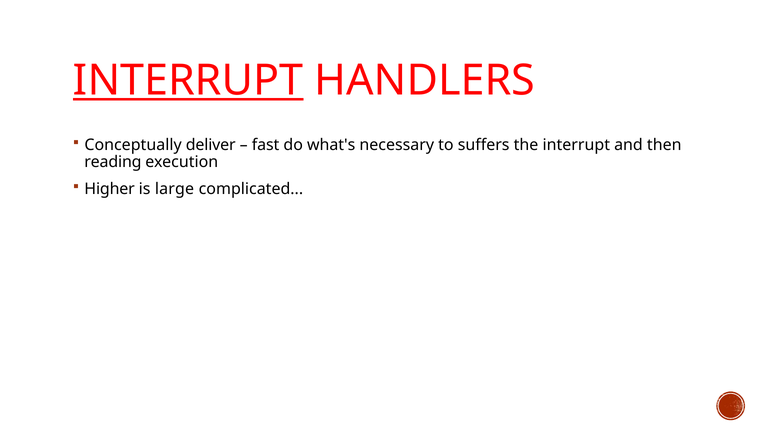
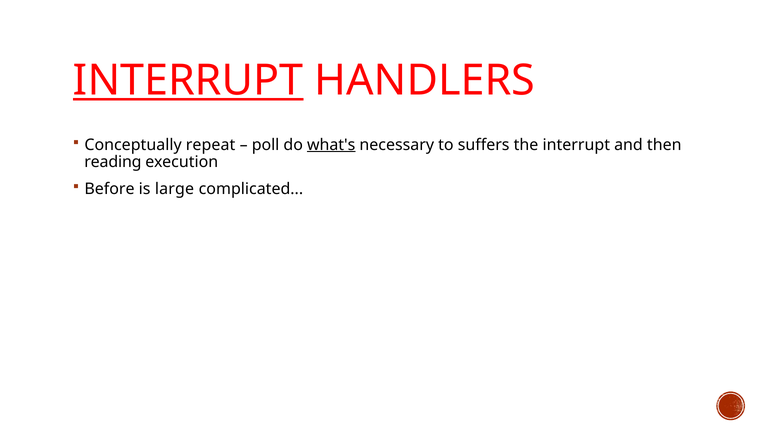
deliver: deliver -> repeat
fast: fast -> poll
what's underline: none -> present
Higher: Higher -> Before
